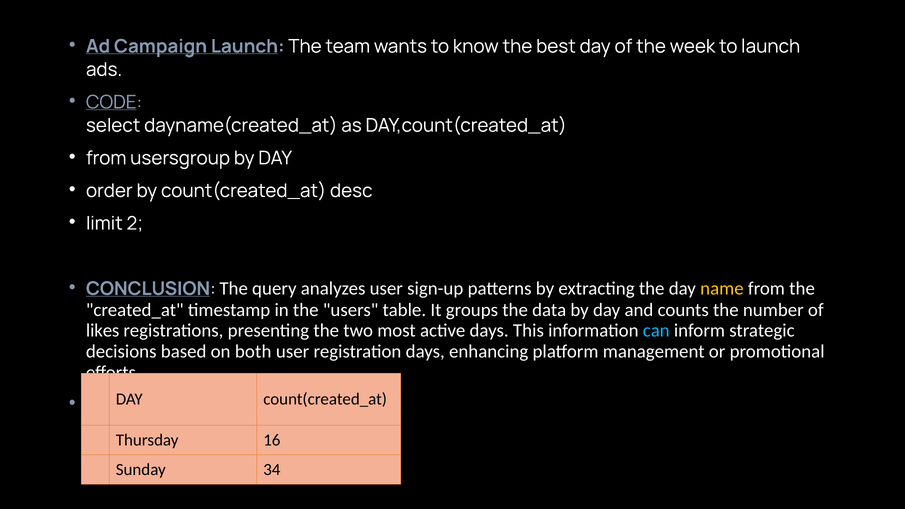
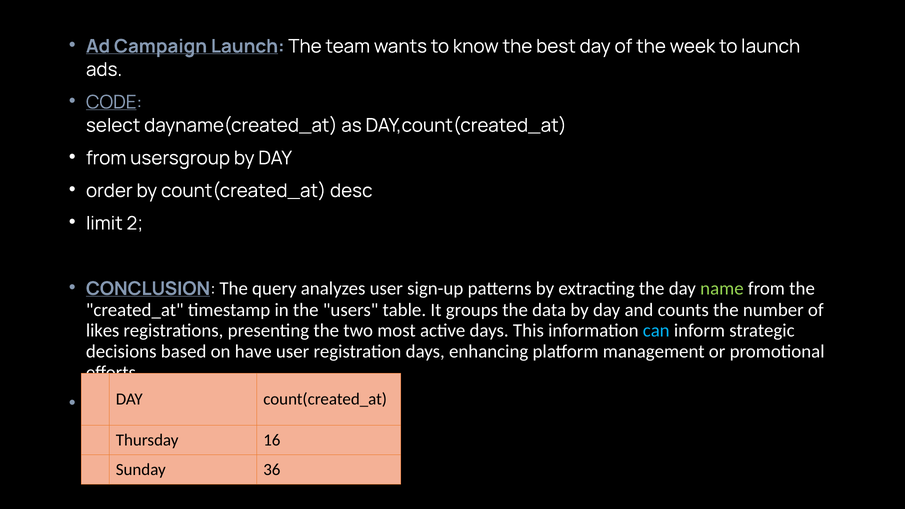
name colour: yellow -> light green
both: both -> have
34: 34 -> 36
